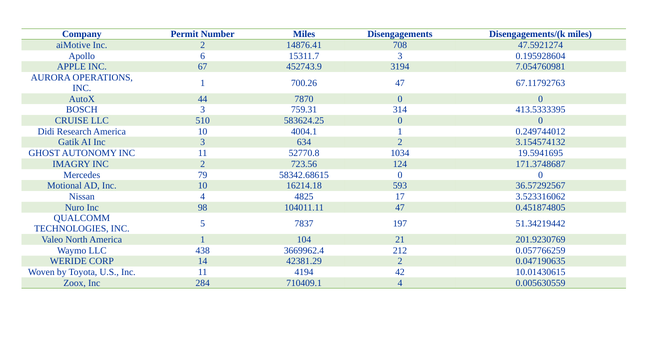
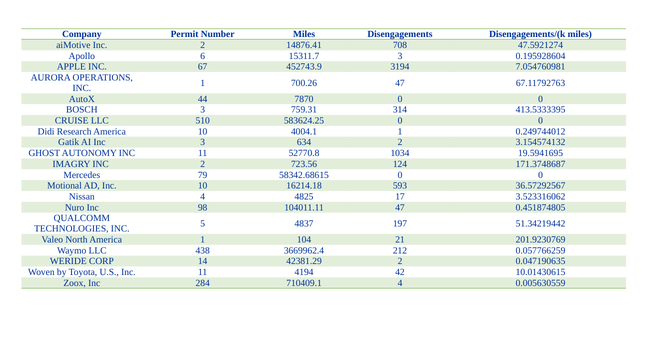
7837: 7837 -> 4837
